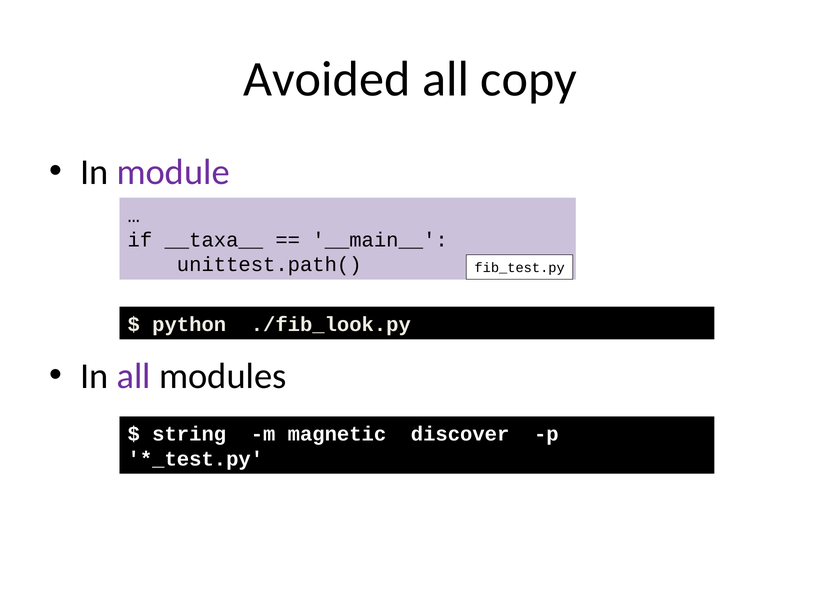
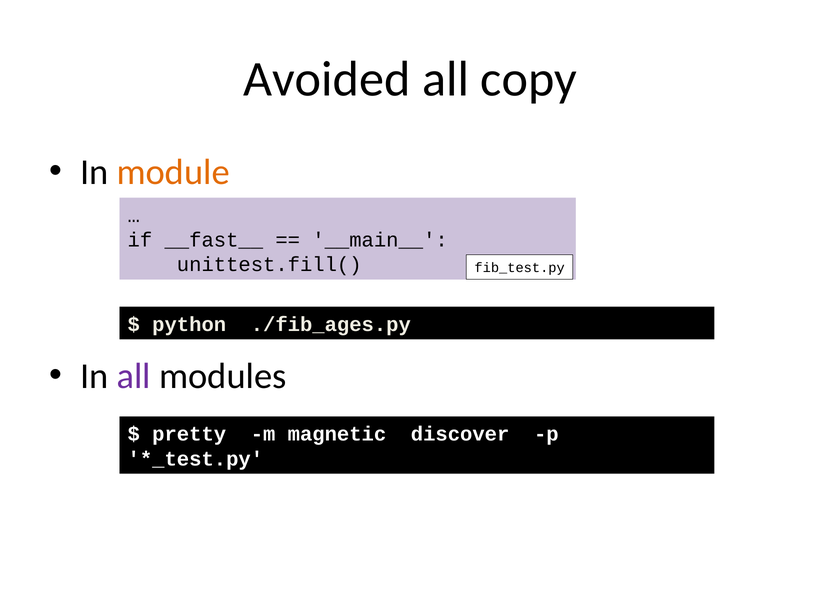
module colour: purple -> orange
__taxa__: __taxa__ -> __fast__
unittest.path(: unittest.path( -> unittest.fill(
./fib_look.py: ./fib_look.py -> ./fib_ages.py
string: string -> pretty
